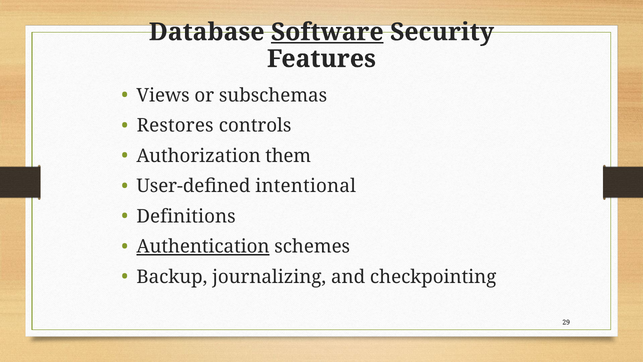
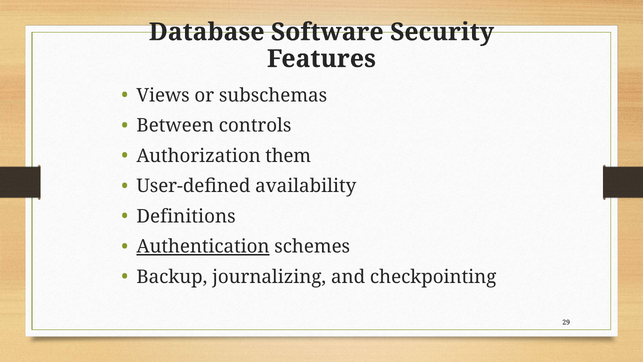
Software underline: present -> none
Restores: Restores -> Between
intentional: intentional -> availability
